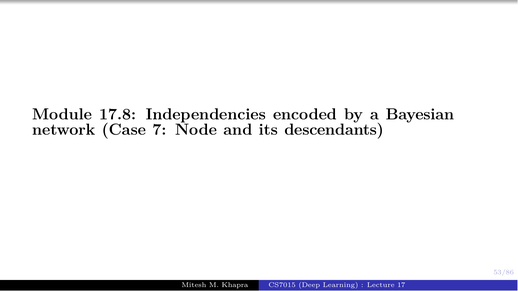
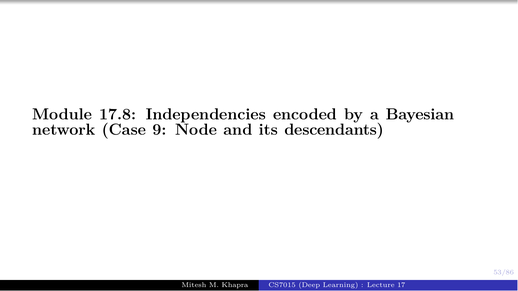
7: 7 -> 9
